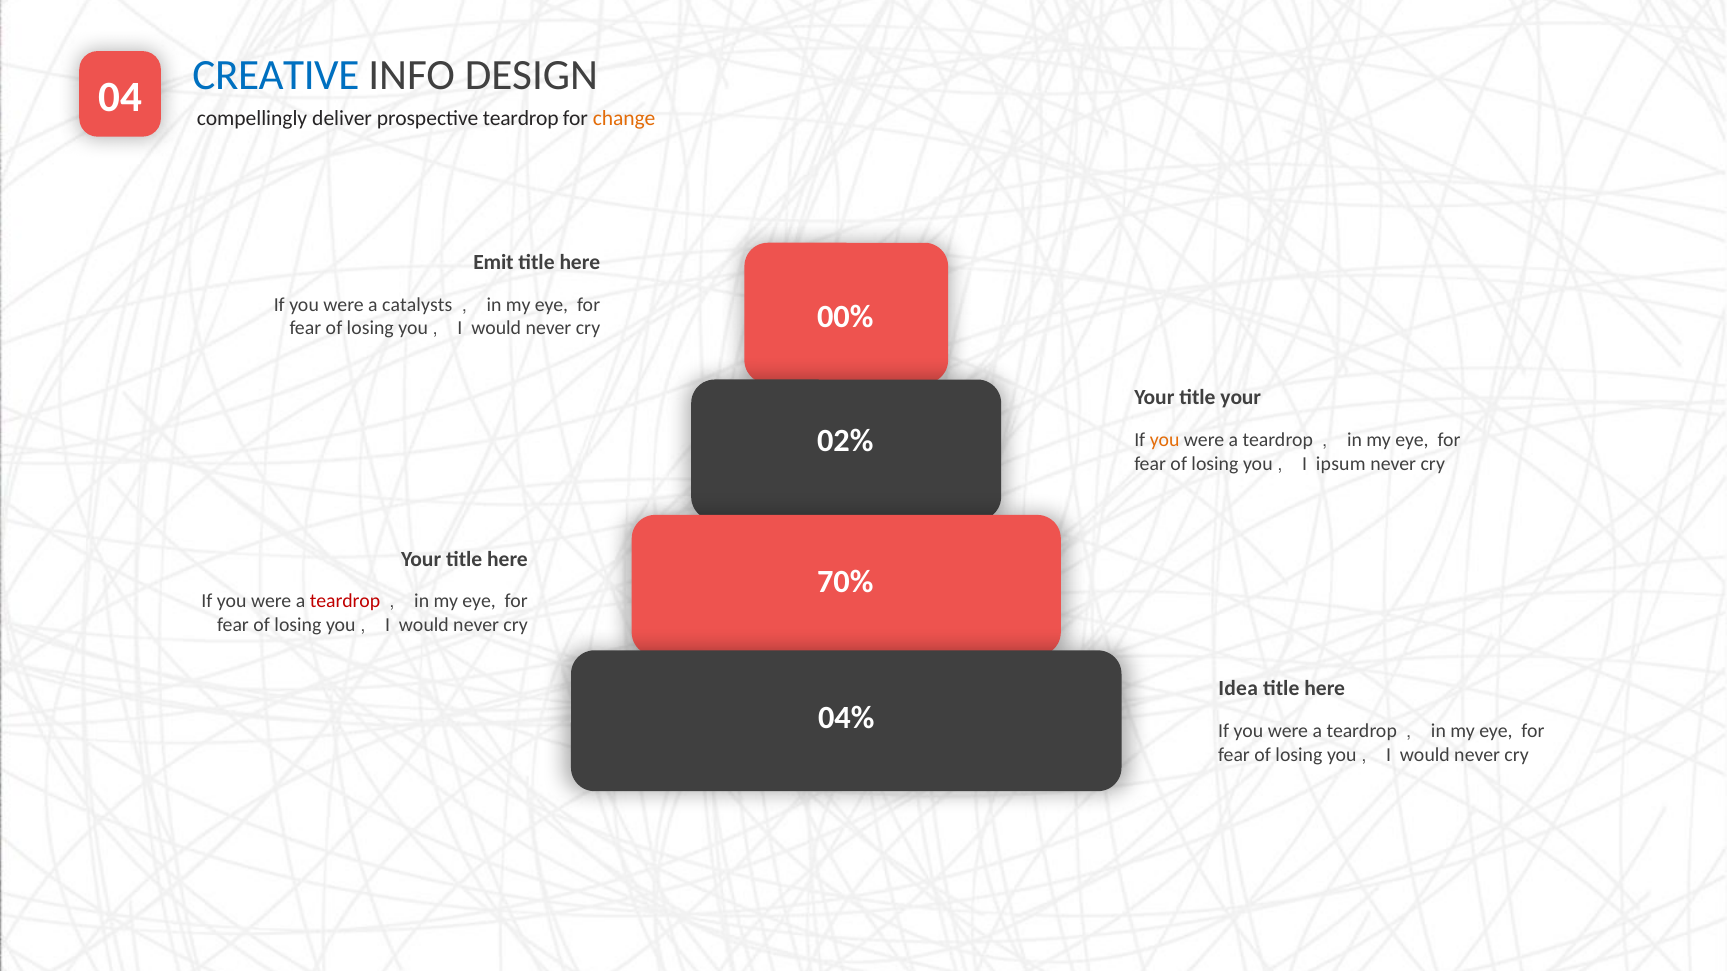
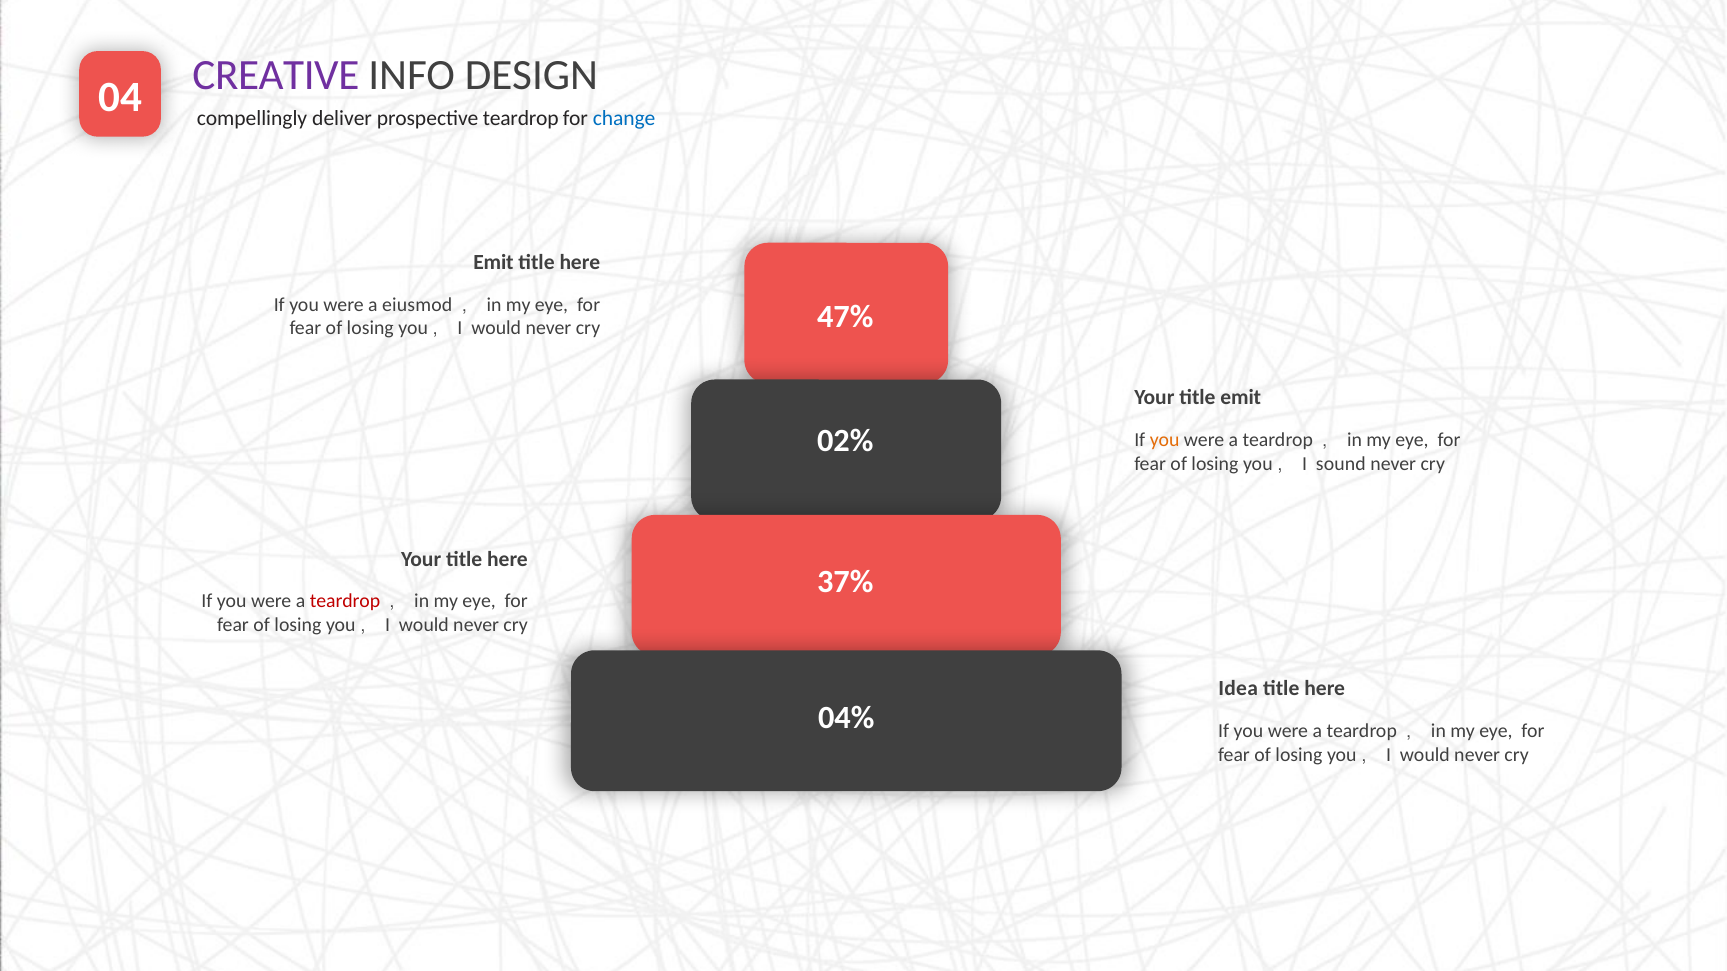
CREATIVE colour: blue -> purple
change colour: orange -> blue
catalysts: catalysts -> eiusmod
00%: 00% -> 47%
title your: your -> emit
ipsum: ipsum -> sound
70%: 70% -> 37%
